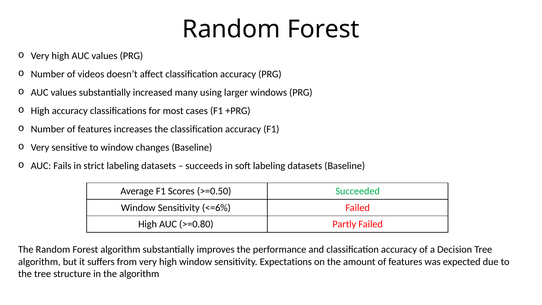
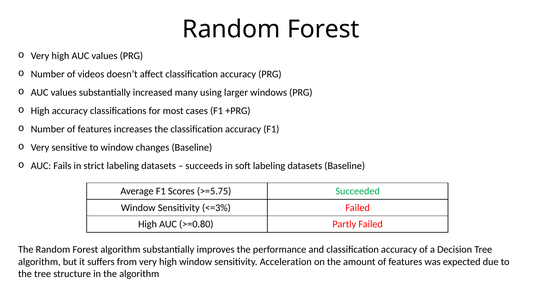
>=0.50: >=0.50 -> >=5.75
<=6%: <=6% -> <=3%
Expectations: Expectations -> Acceleration
